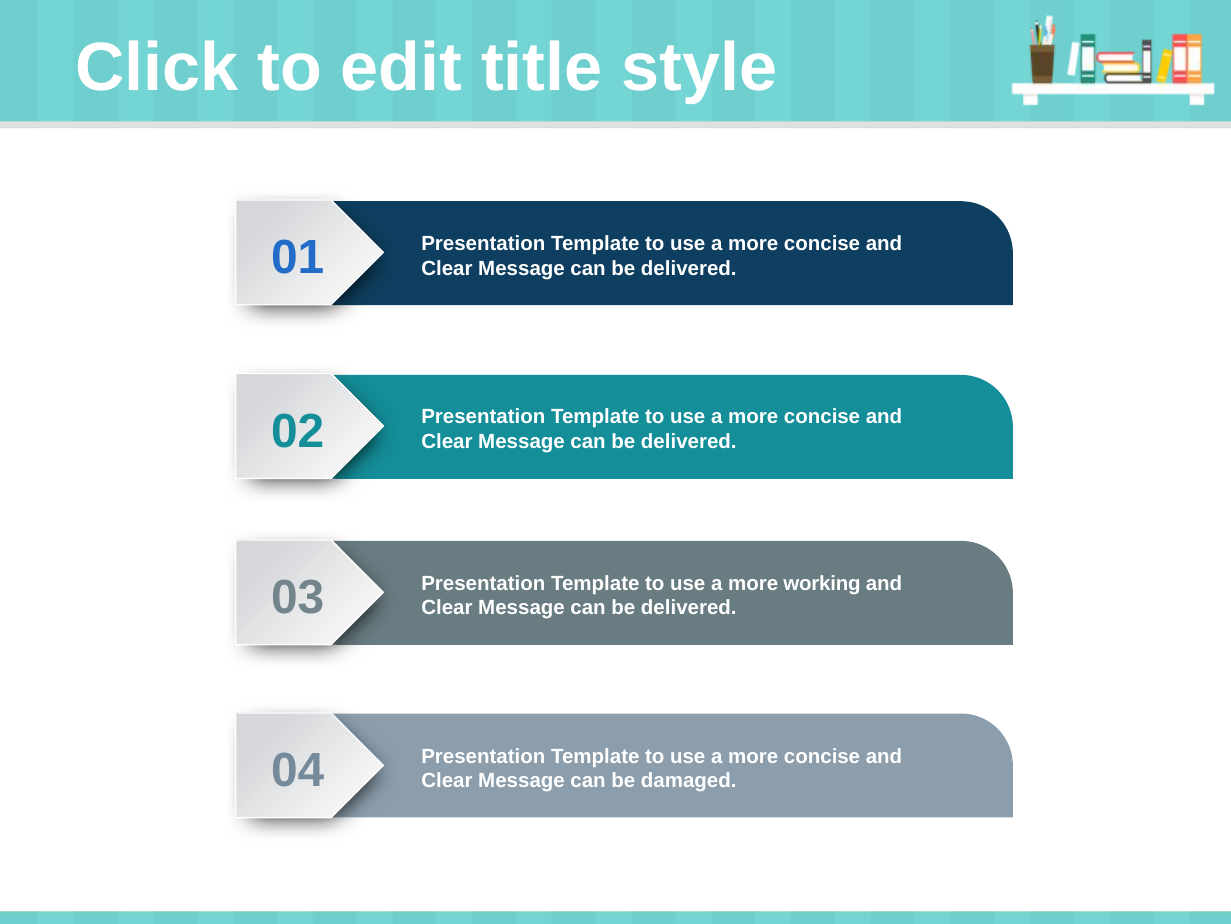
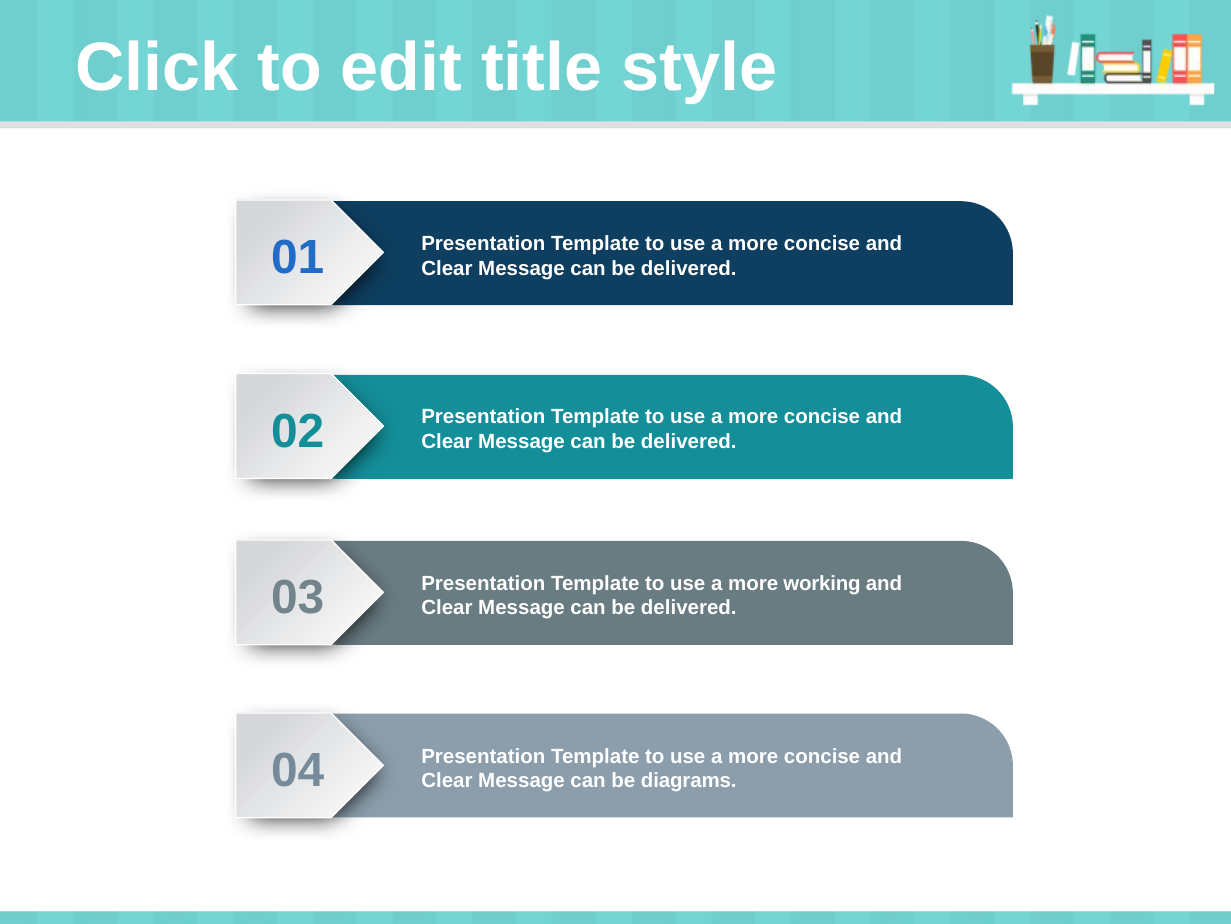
damaged: damaged -> diagrams
